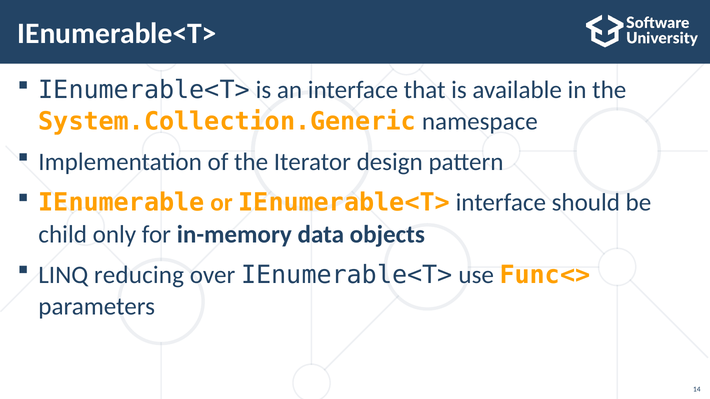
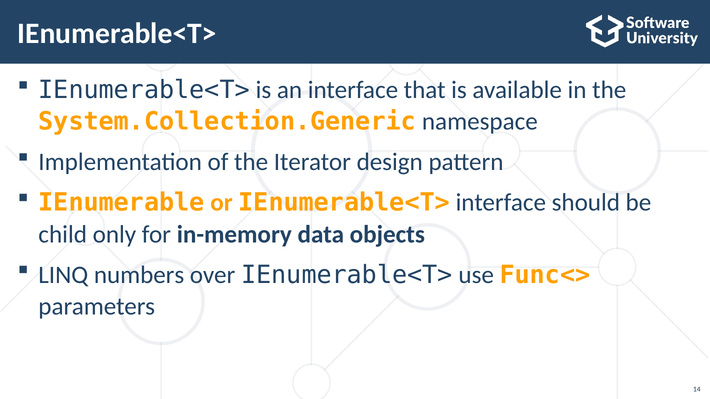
reducing: reducing -> numbers
